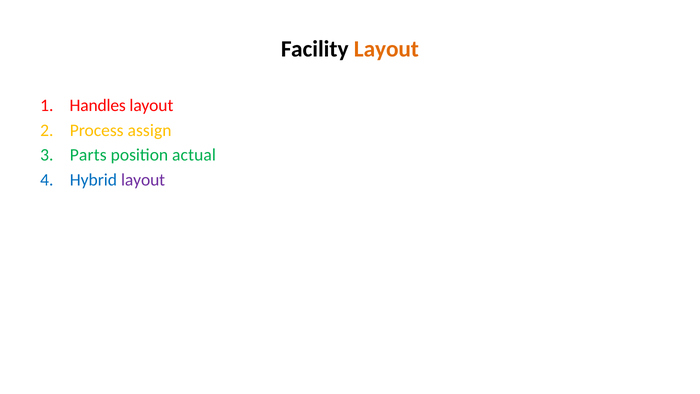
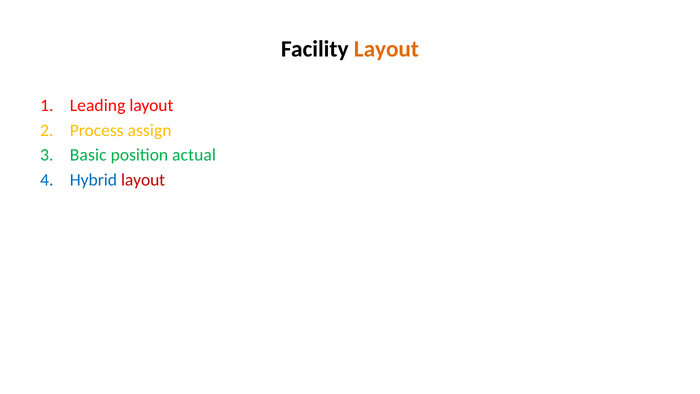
Handles: Handles -> Leading
Parts: Parts -> Basic
layout at (143, 180) colour: purple -> red
